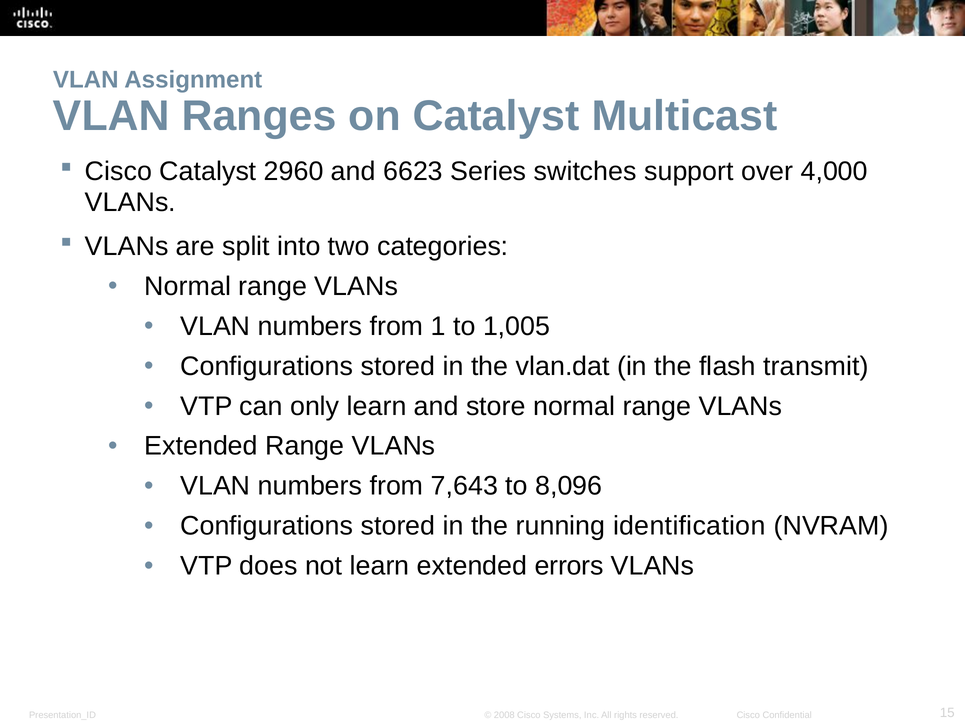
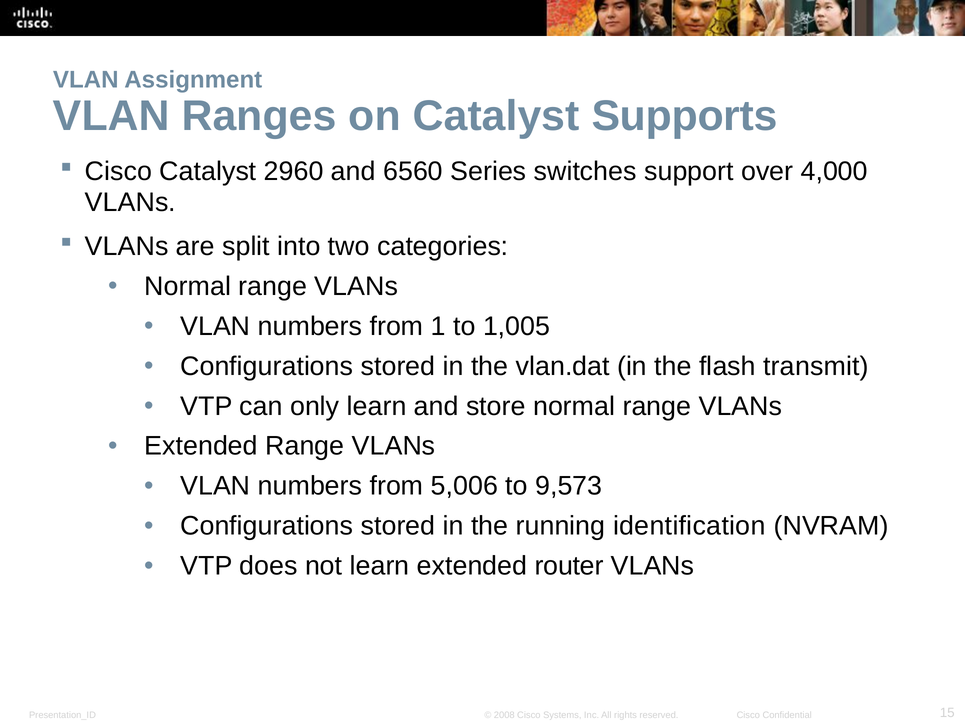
Multicast: Multicast -> Supports
6623: 6623 -> 6560
7,643: 7,643 -> 5,006
8,096: 8,096 -> 9,573
errors: errors -> router
